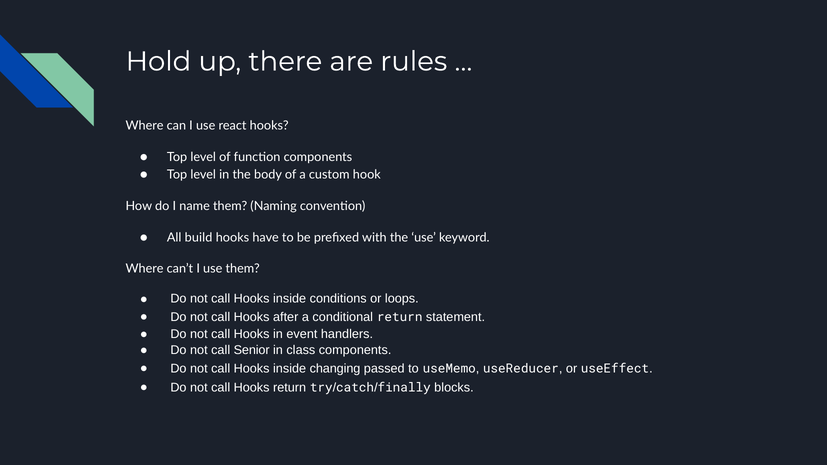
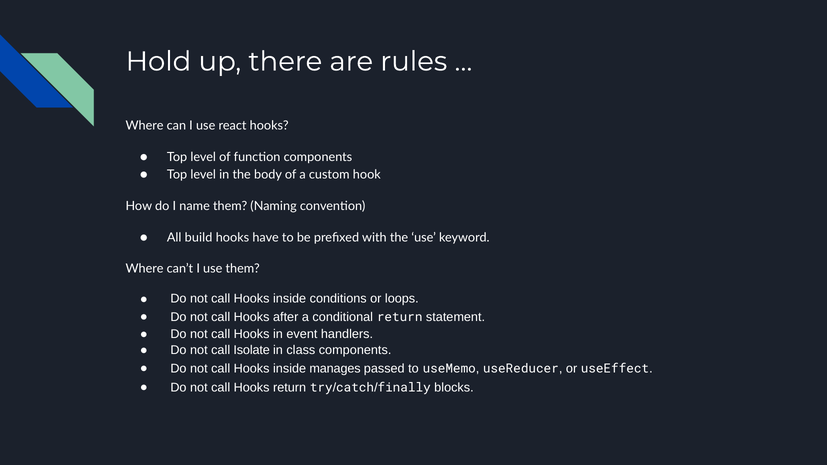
Senior: Senior -> Isolate
changing: changing -> manages
